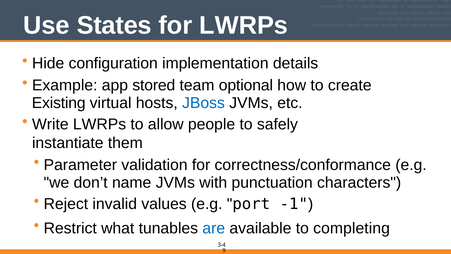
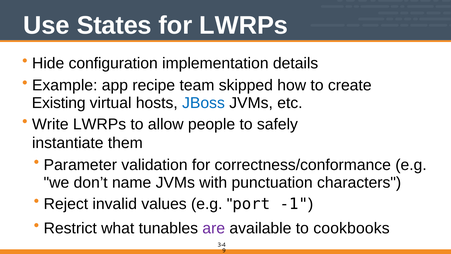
stored: stored -> recipe
optional: optional -> skipped
are colour: blue -> purple
completing: completing -> cookbooks
